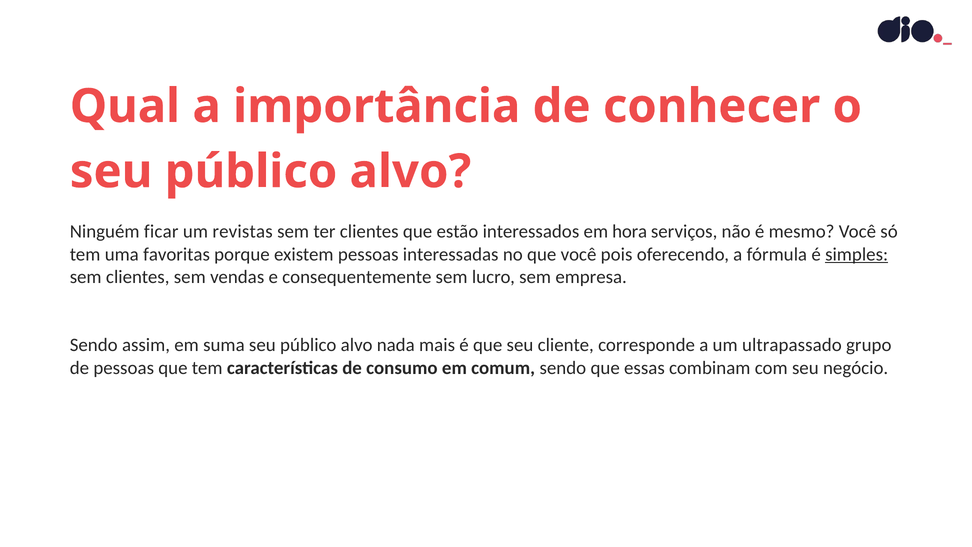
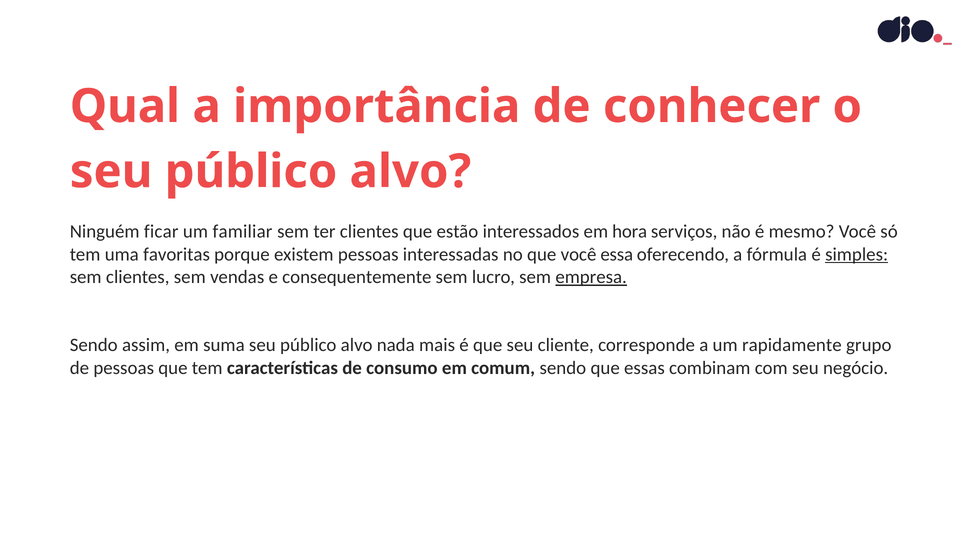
revistas: revistas -> familiar
pois: pois -> essa
empresa underline: none -> present
ultrapassado: ultrapassado -> rapidamente
